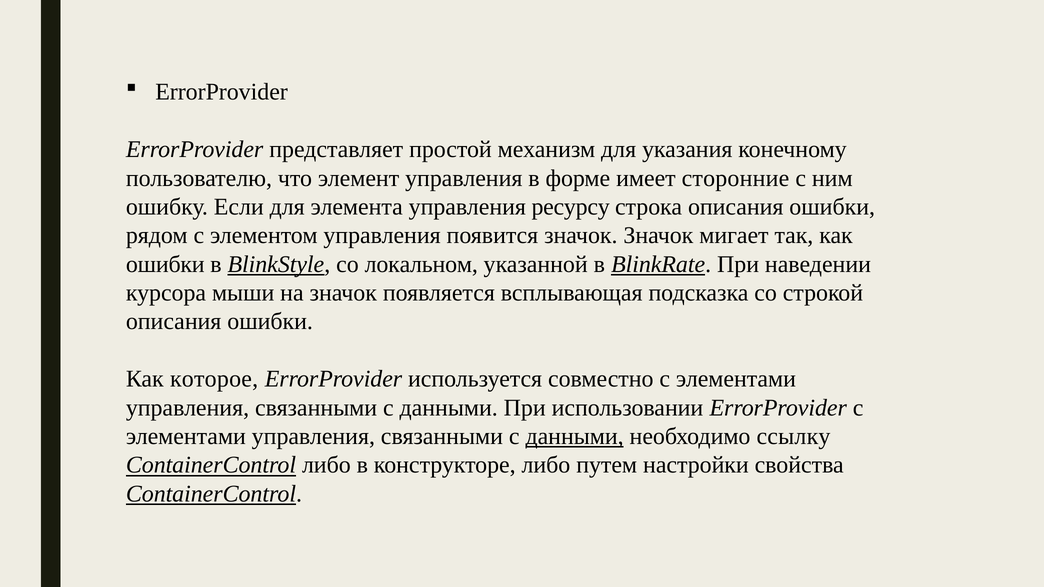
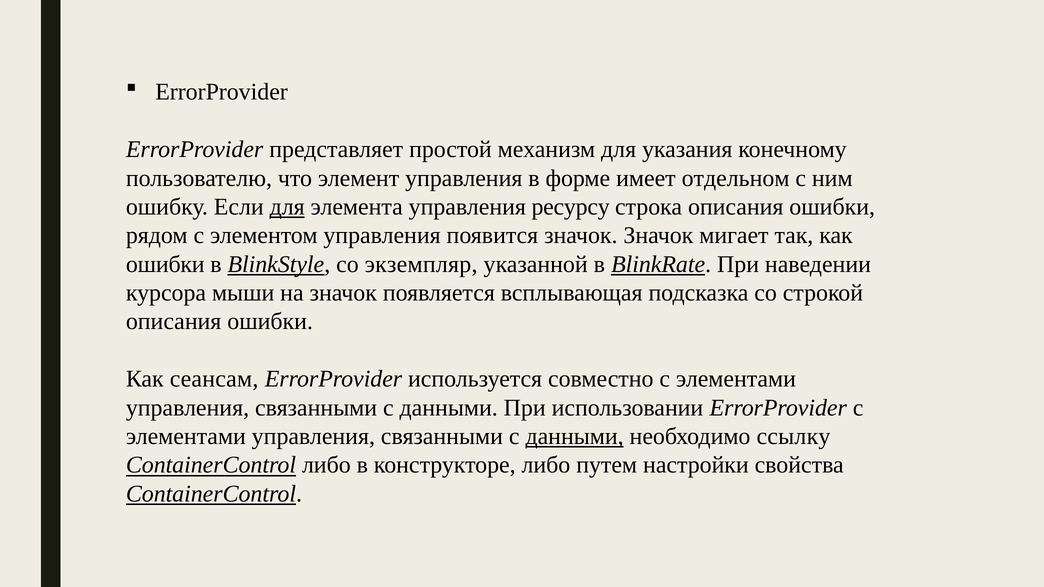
сторонние: сторонние -> отдельном
для at (287, 207) underline: none -> present
локальном: локальном -> экземпляр
которое: которое -> сеансам
